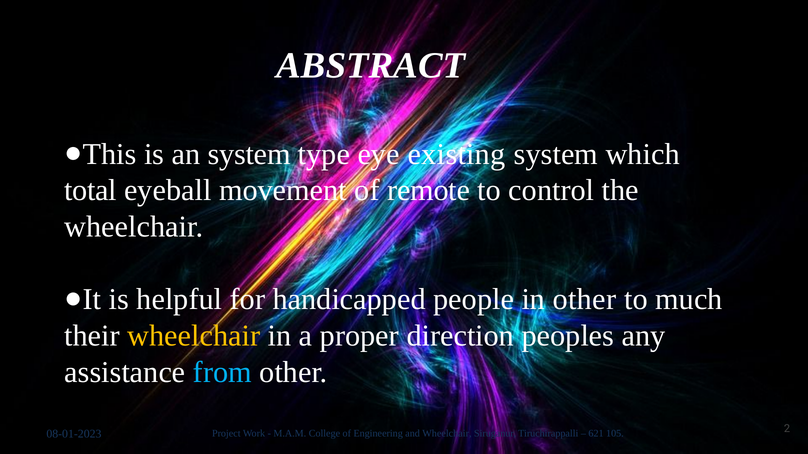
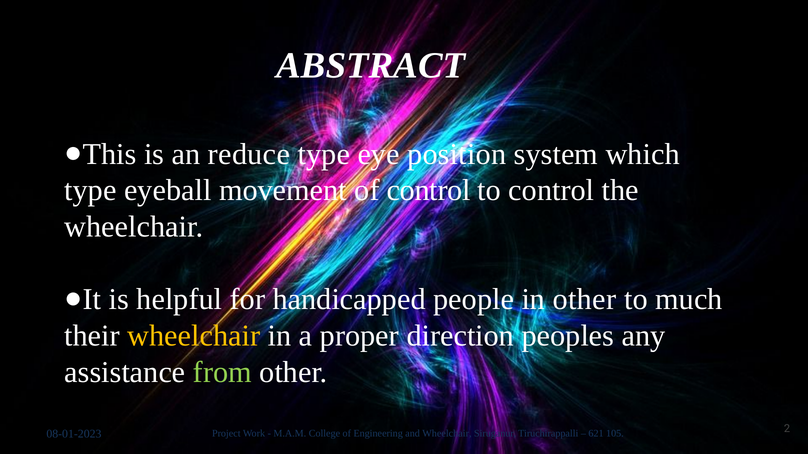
an system: system -> reduce
existing: existing -> position
total at (91, 191): total -> type
of remote: remote -> control
from colour: light blue -> light green
